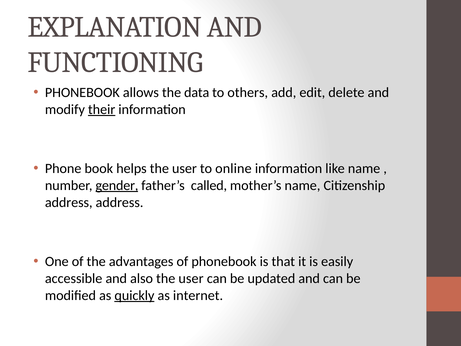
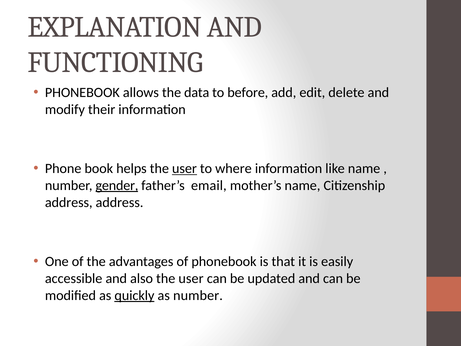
others: others -> before
their underline: present -> none
user at (184, 168) underline: none -> present
online: online -> where
called: called -> email
as internet: internet -> number
